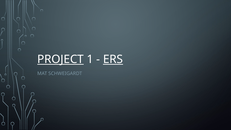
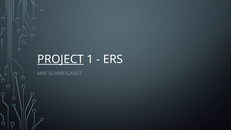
ERS underline: present -> none
